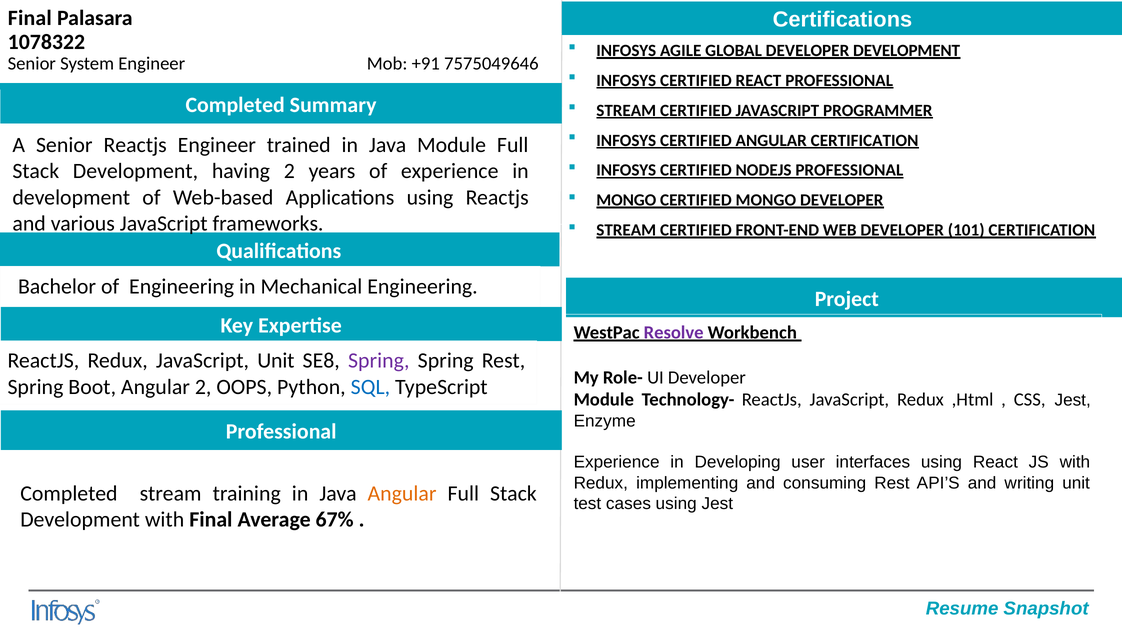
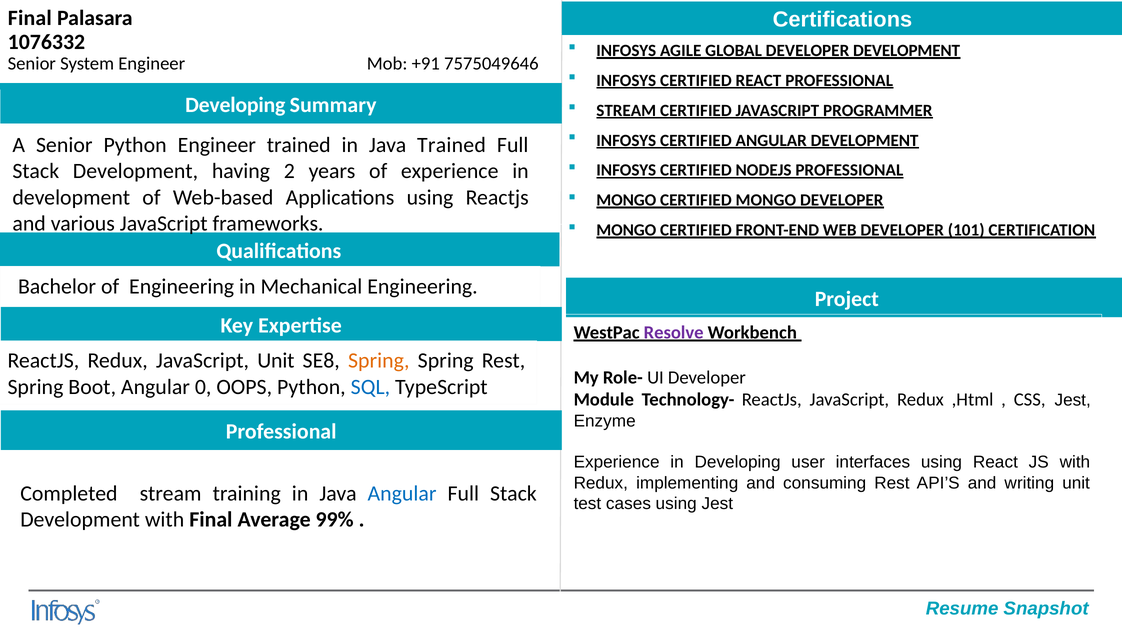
1078322: 1078322 -> 1076332
Completed at (235, 105): Completed -> Developing
ANGULAR CERTIFICATION: CERTIFICATION -> DEVELOPMENT
Senior Reactjs: Reactjs -> Python
Java Module: Module -> Trained
STREAM at (626, 230): STREAM -> MONGO
Spring at (379, 361) colour: purple -> orange
Angular 2: 2 -> 0
Angular at (402, 494) colour: orange -> blue
67%: 67% -> 99%
